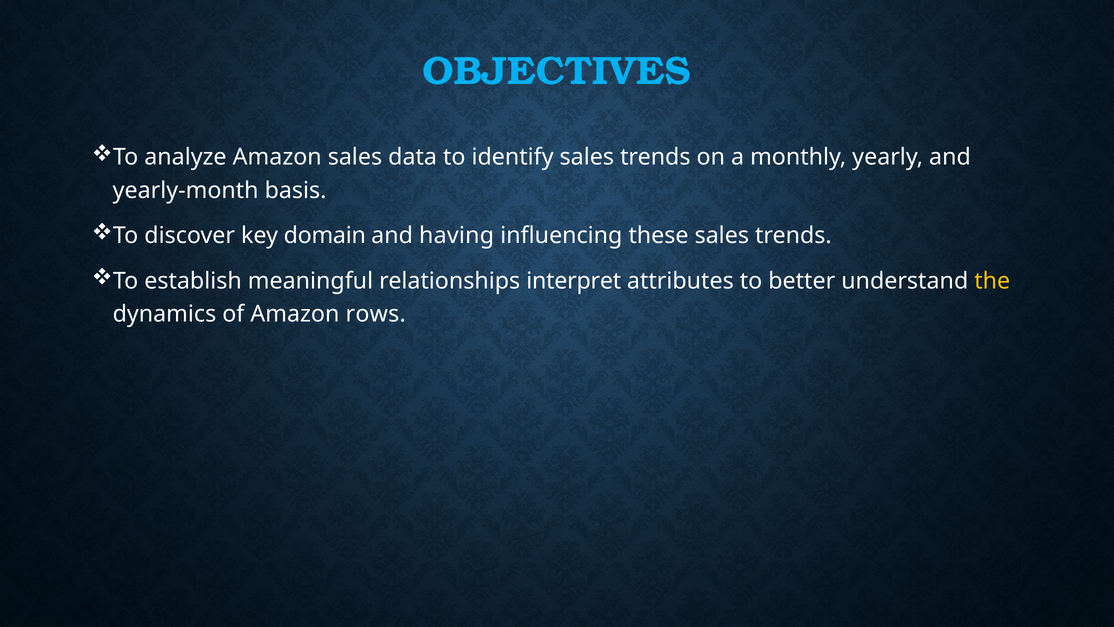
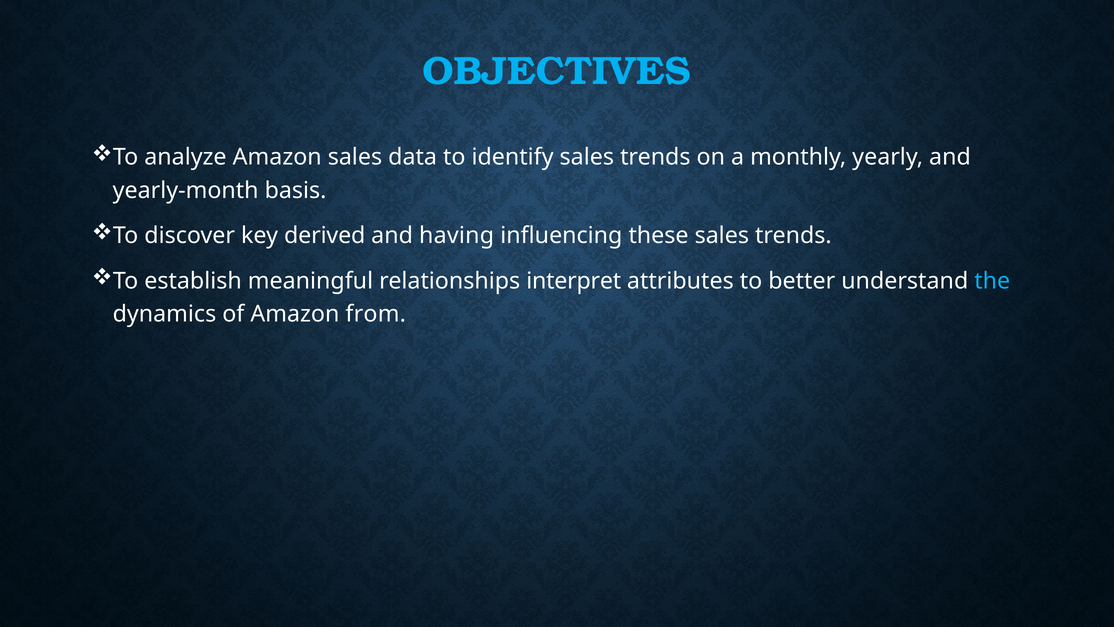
domain: domain -> derived
the colour: yellow -> light blue
rows: rows -> from
